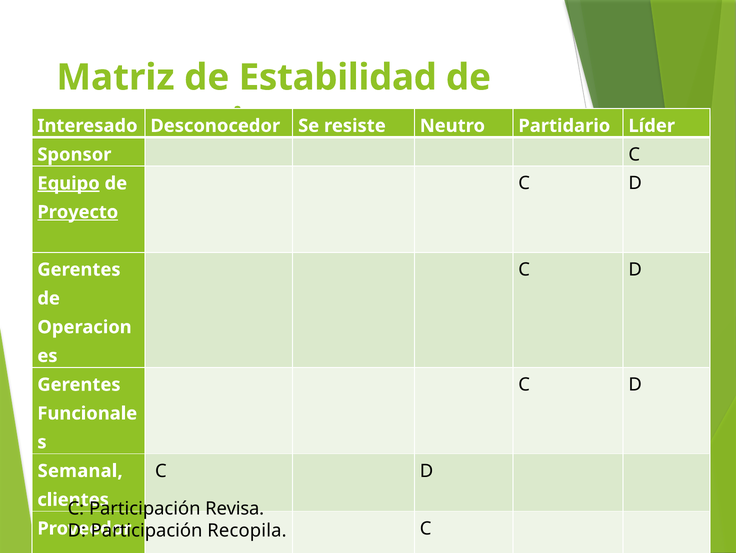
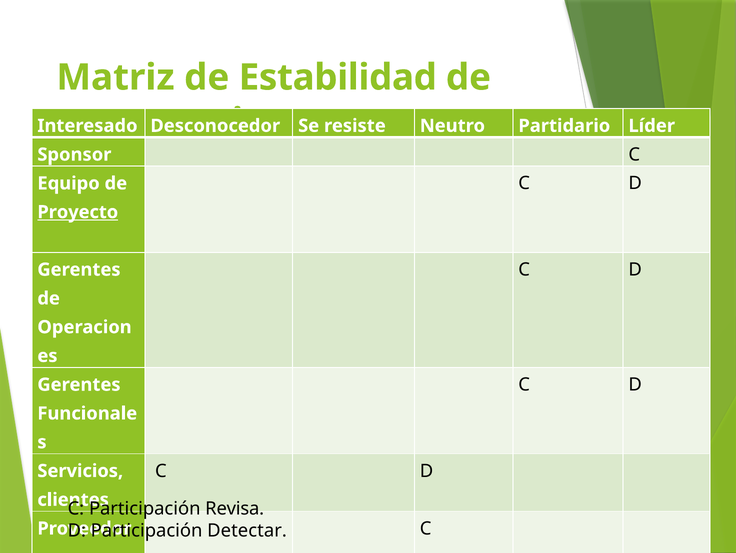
Equipo underline: present -> none
Semanal: Semanal -> Servicios
Recopila: Recopila -> Detectar
